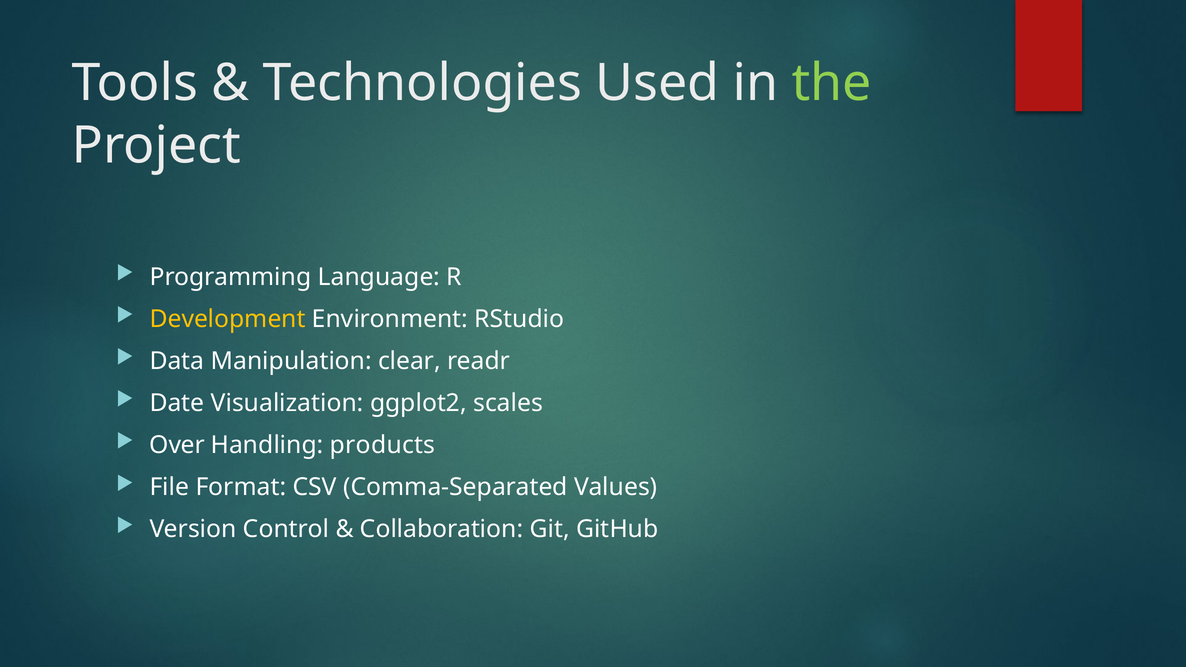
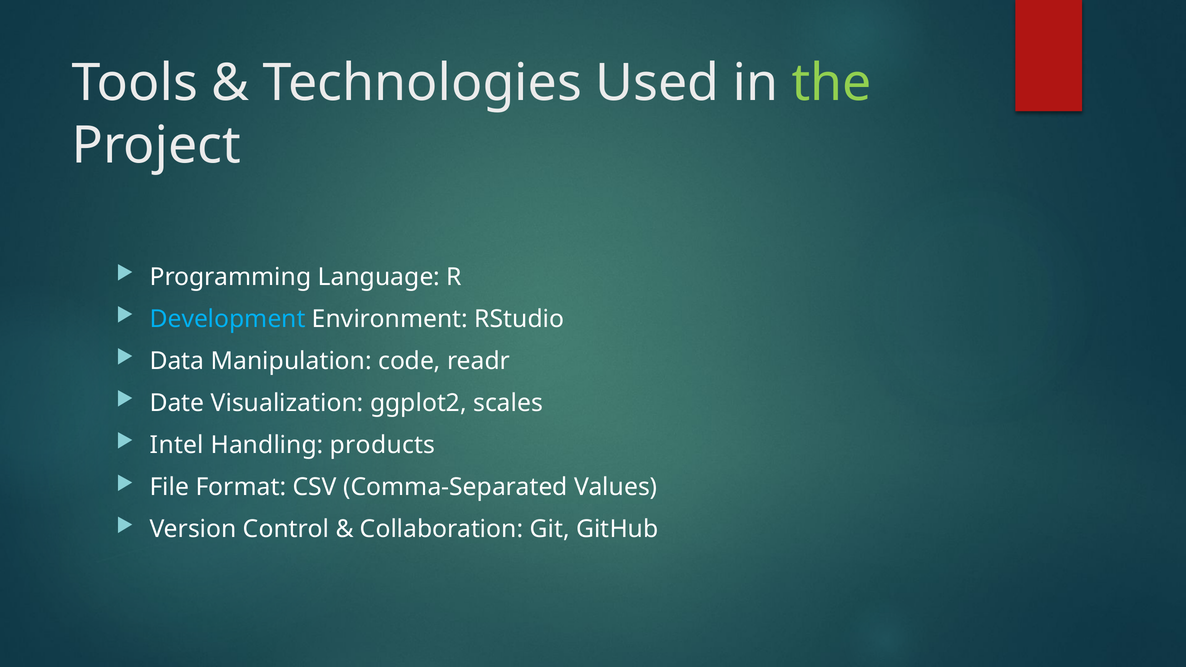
Development colour: yellow -> light blue
clear: clear -> code
Over: Over -> Intel
